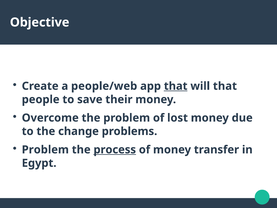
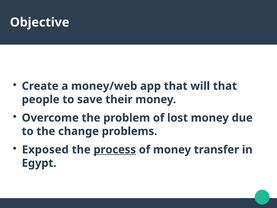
people/web: people/web -> money/web
that at (176, 86) underline: present -> none
Problem at (45, 149): Problem -> Exposed
